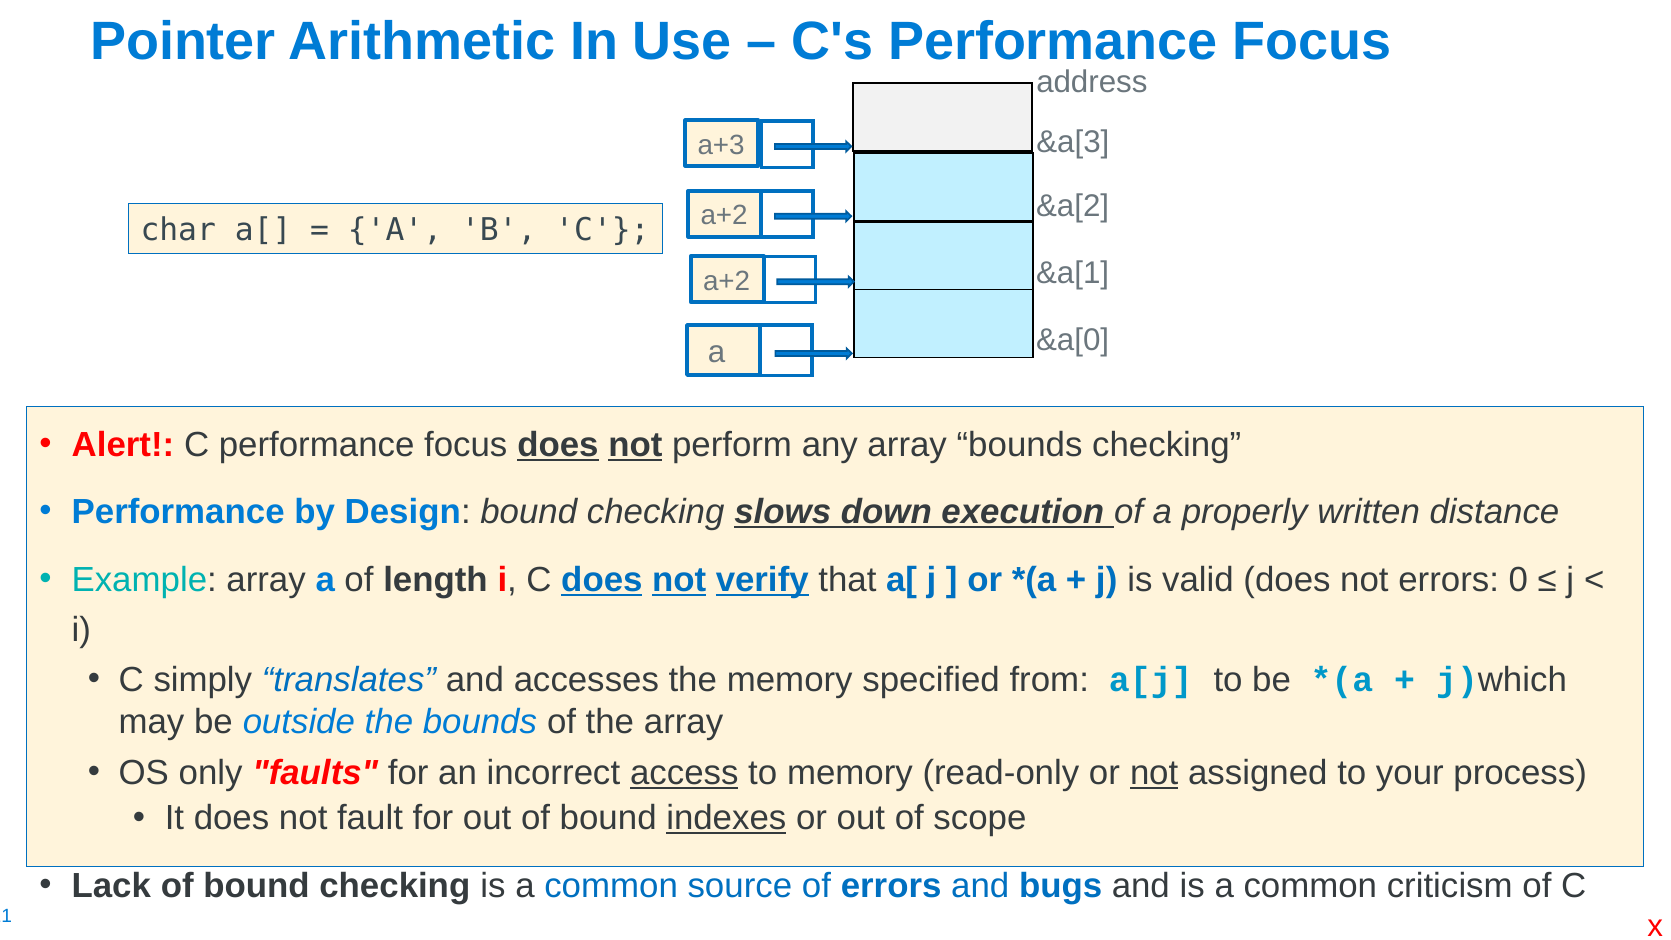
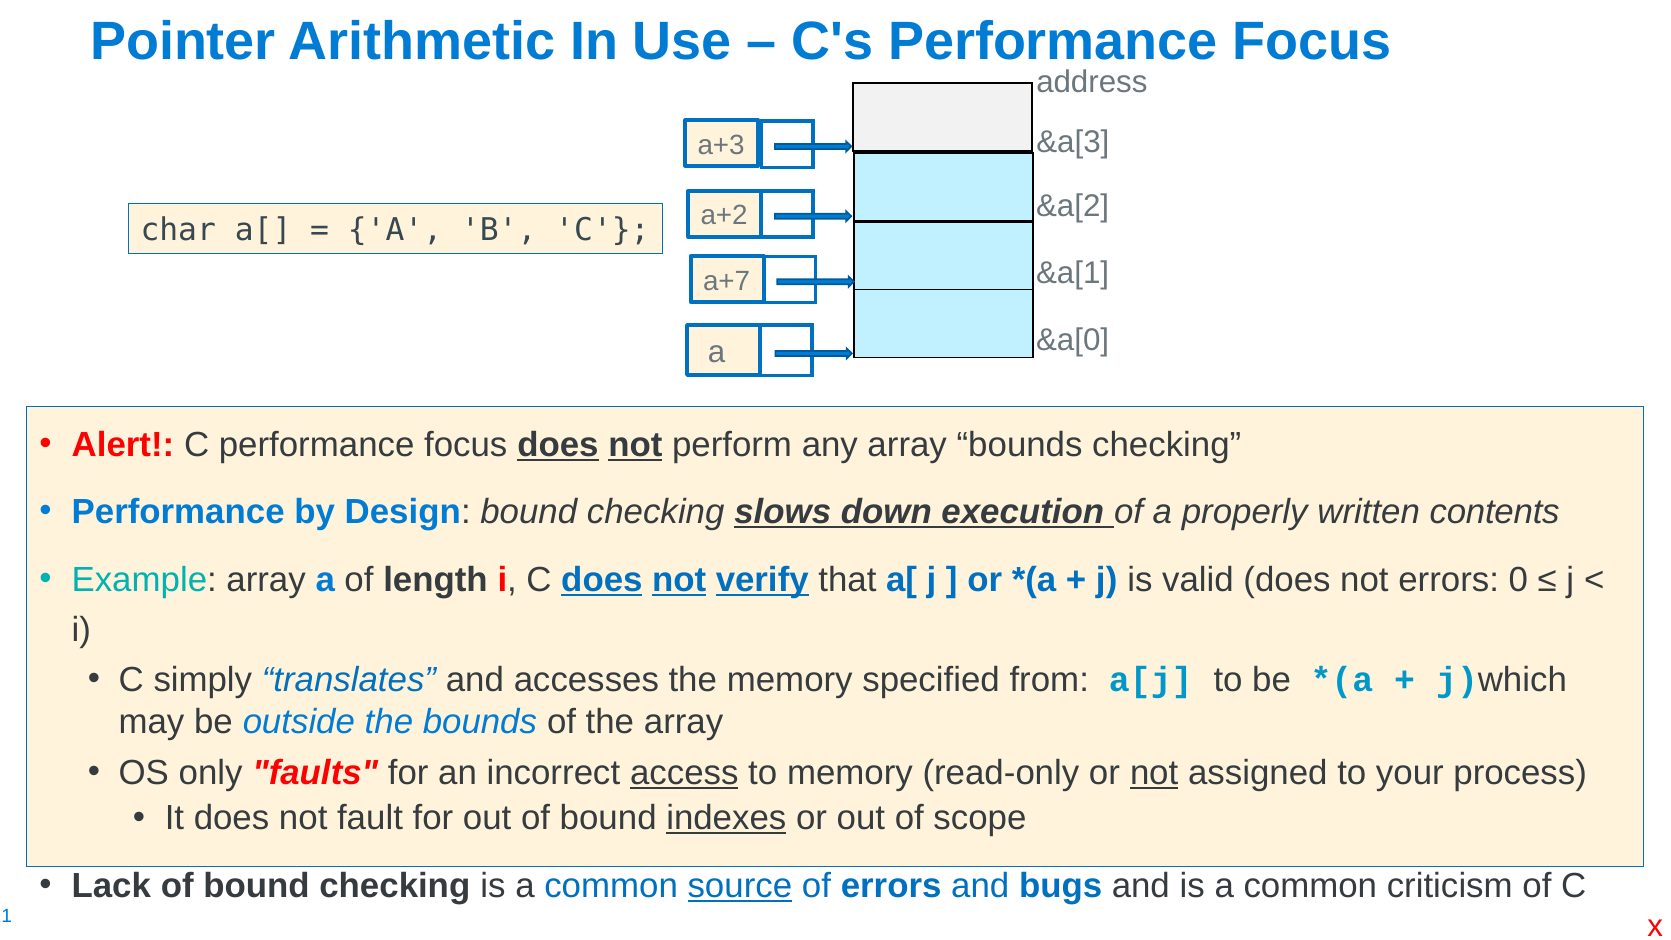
a+2 at (727, 281): a+2 -> a+7
distance: distance -> contents
source underline: none -> present
